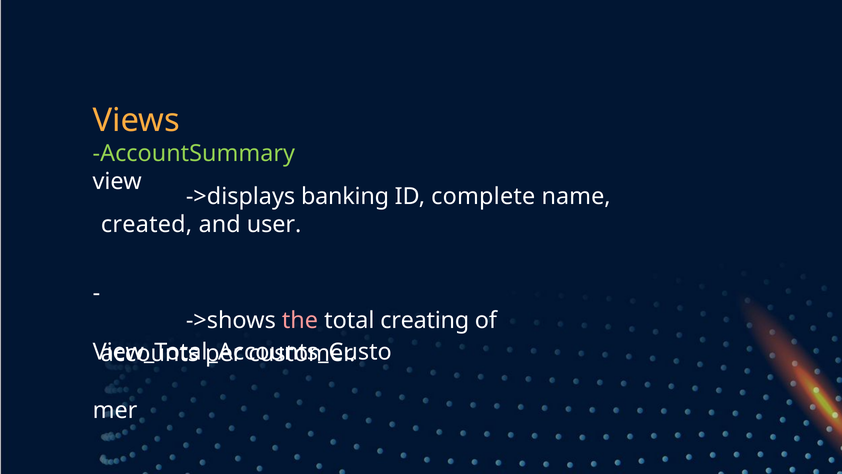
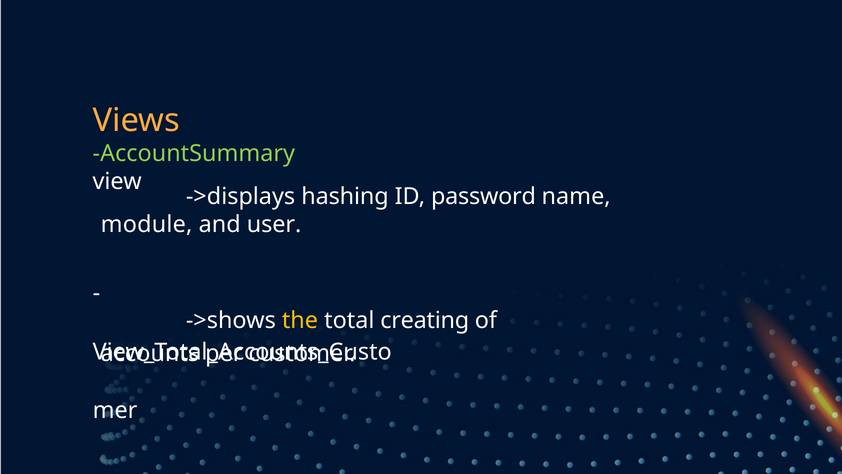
banking: banking -> hashing
complete: complete -> password
created: created -> module
the colour: pink -> yellow
